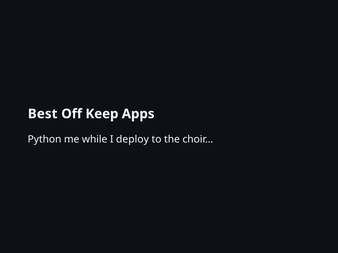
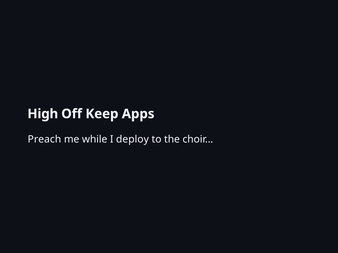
Best: Best -> High
Python: Python -> Preach
